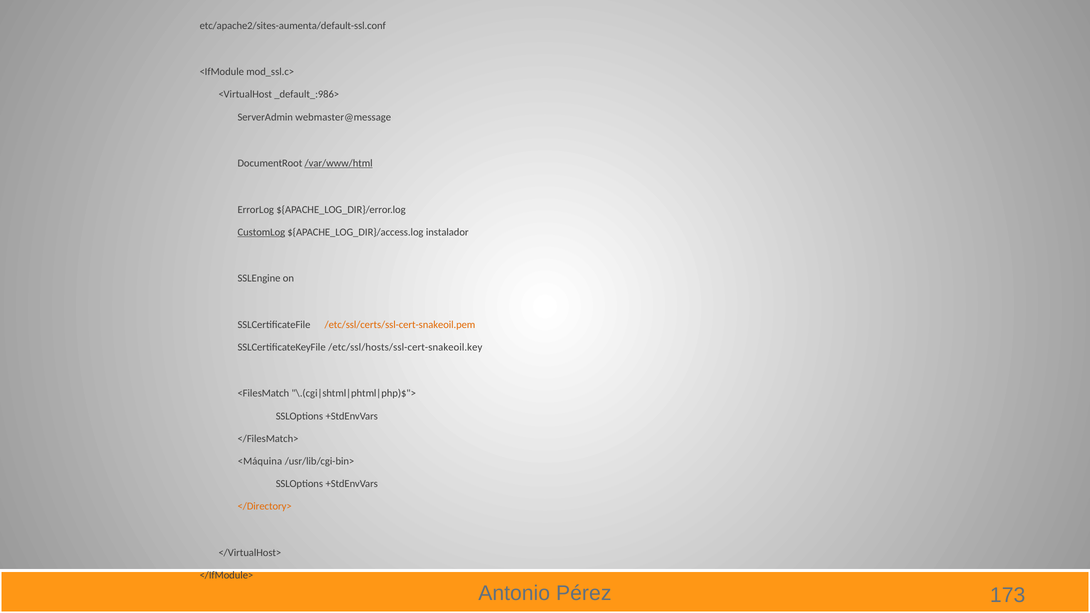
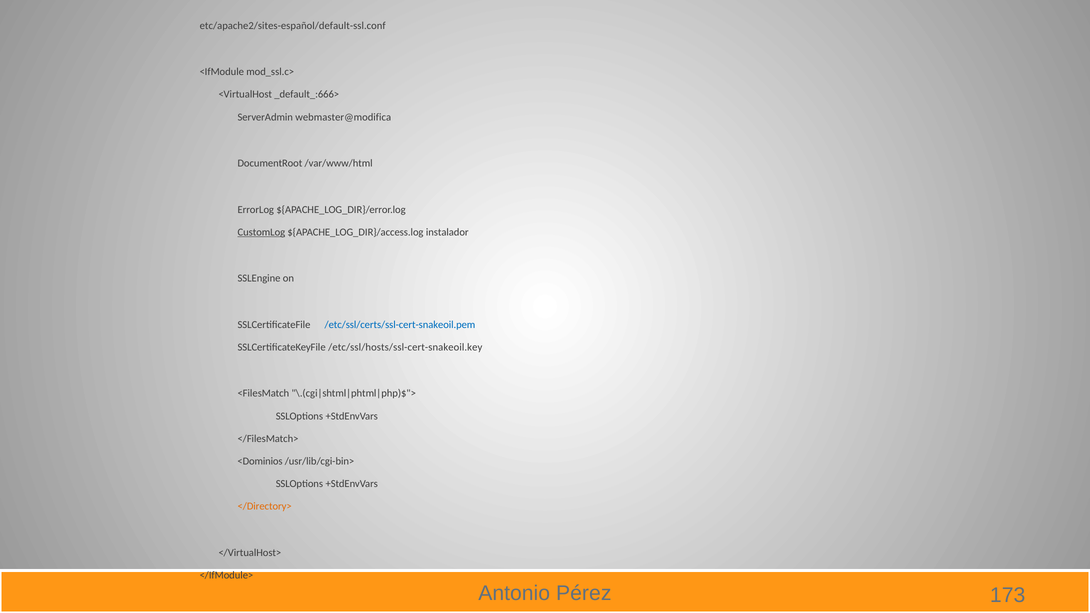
etc/apache2/sites-aumenta/default-ssl.conf: etc/apache2/sites-aumenta/default-ssl.conf -> etc/apache2/sites-español/default-ssl.conf
_default_:986>: _default_:986> -> _default_:666>
webmaster@message: webmaster@message -> webmaster@modifica
/var/www/html underline: present -> none
/etc/ssl/certs/ssl-cert-snakeoil.pem colour: orange -> blue
<Máquina: <Máquina -> <Dominios
